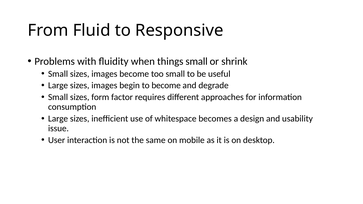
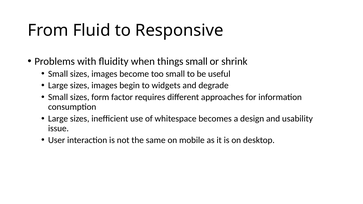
to become: become -> widgets
